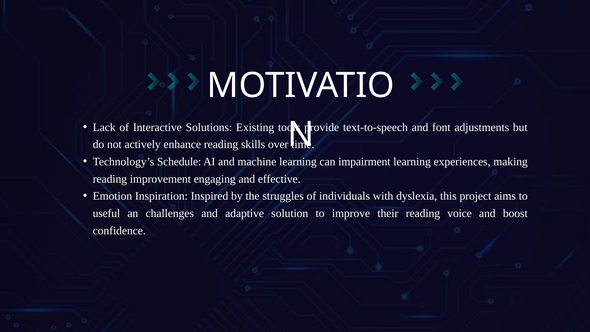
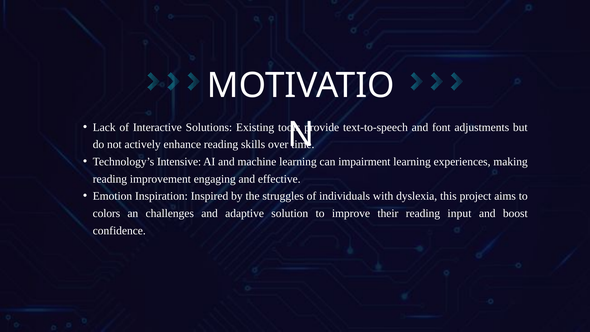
Schedule: Schedule -> Intensive
useful: useful -> colors
voice: voice -> input
